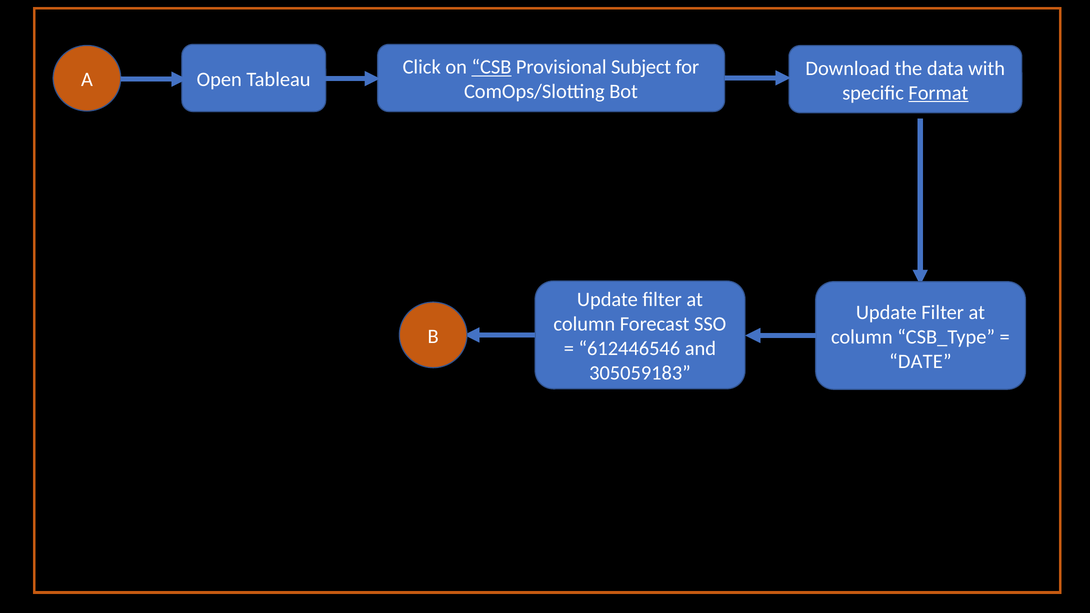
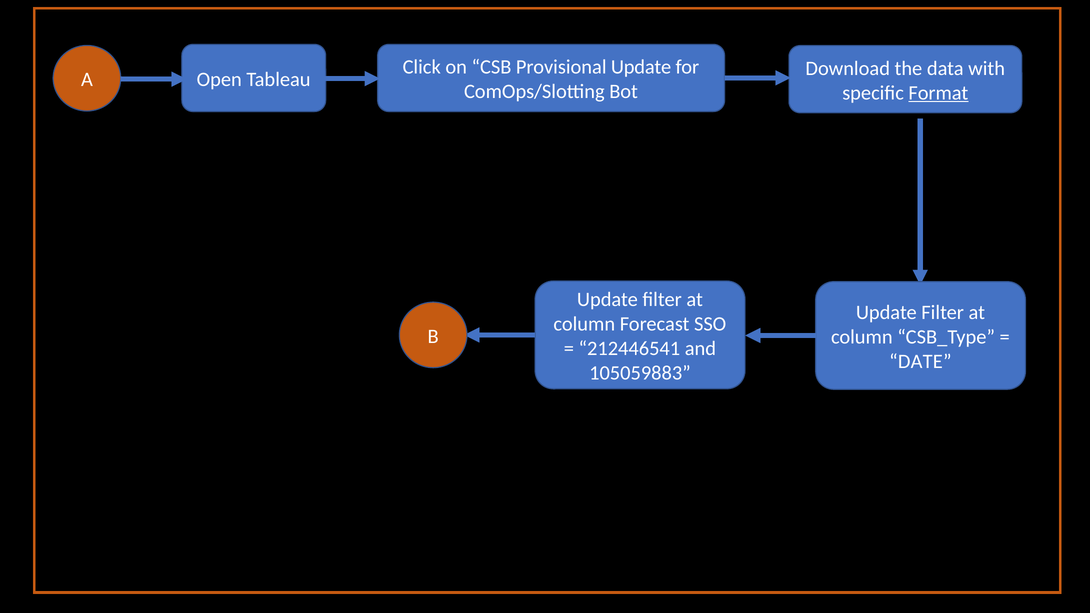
CSB underline: present -> none
Provisional Subject: Subject -> Update
612446546: 612446546 -> 212446541
305059183: 305059183 -> 105059883
